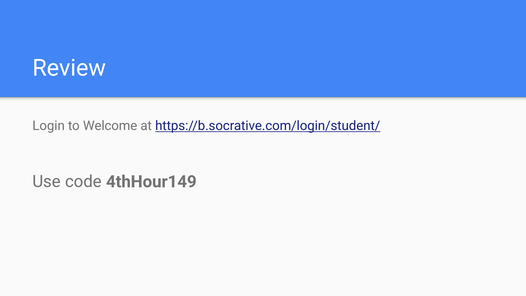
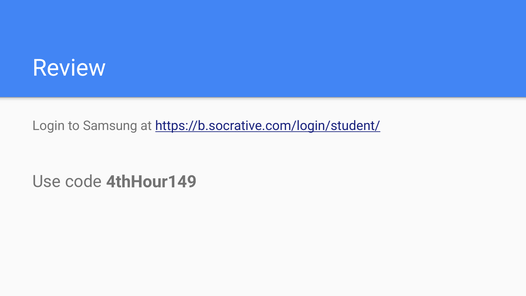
Welcome: Welcome -> Samsung
